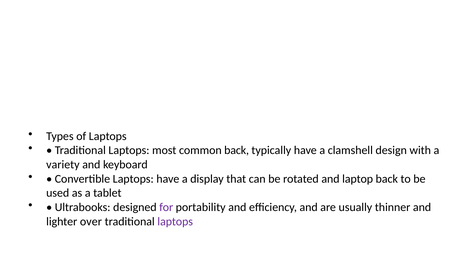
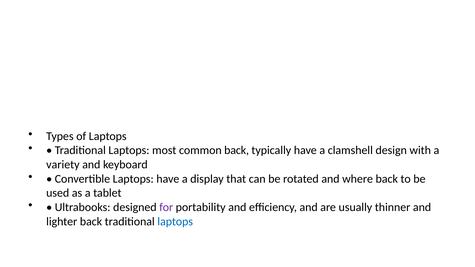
laptop: laptop -> where
lighter over: over -> back
laptops at (175, 222) colour: purple -> blue
